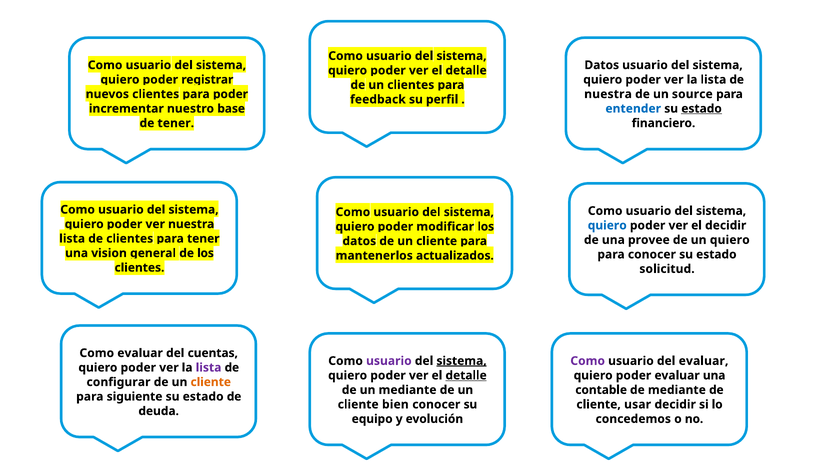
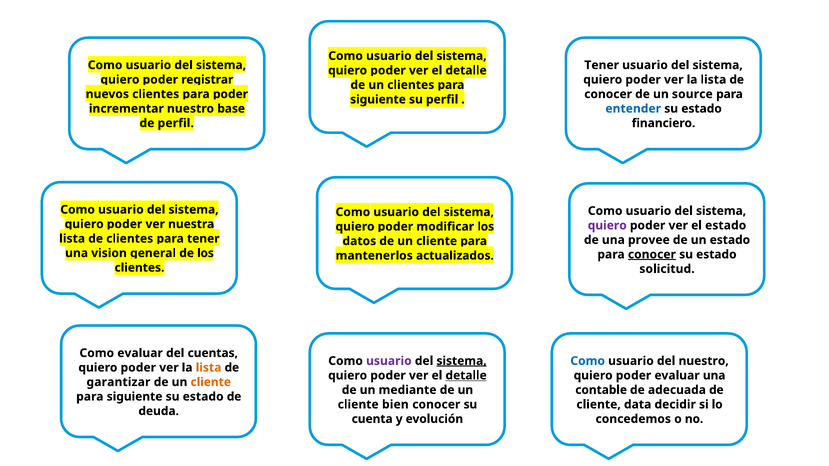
Datos at (602, 65): Datos -> Tener
nuestra at (608, 94): nuestra -> conocer
feedback at (378, 100): feedback -> siguiente
estado at (702, 109) underline: present -> none
de tener: tener -> perfil
quiero at (607, 226) colour: blue -> purple
el decidir: decidir -> estado
un quiero: quiero -> estado
conocer at (652, 255) underline: none -> present
Como at (588, 361) colour: purple -> blue
del evaluar: evaluar -> nuestro
lista at (209, 368) colour: purple -> orange
configurar: configurar -> garantizar
de mediante: mediante -> adecuada
usar: usar -> data
equipo: equipo -> cuenta
